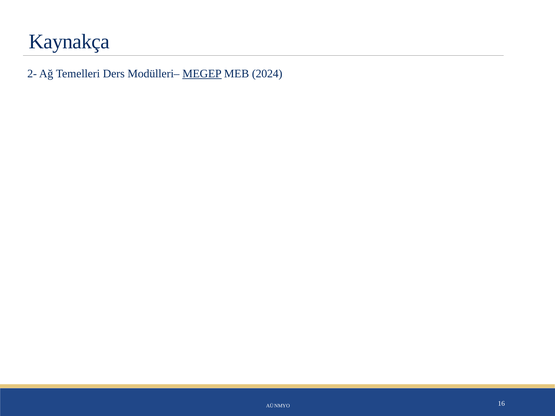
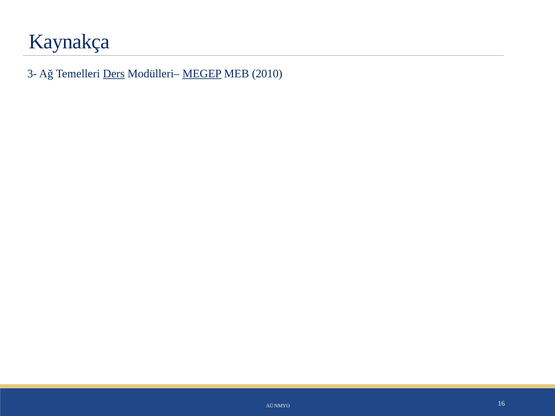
2-: 2- -> 3-
Ders underline: none -> present
2024: 2024 -> 2010
